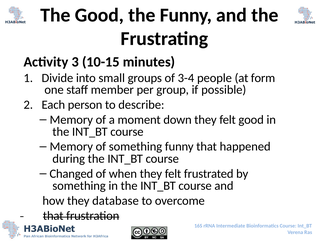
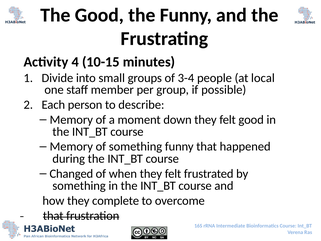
3: 3 -> 4
form: form -> local
database: database -> complete
